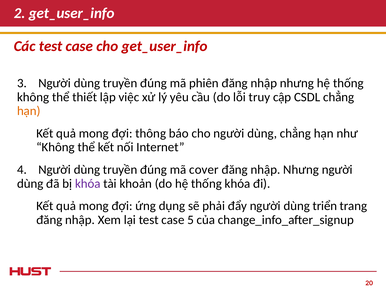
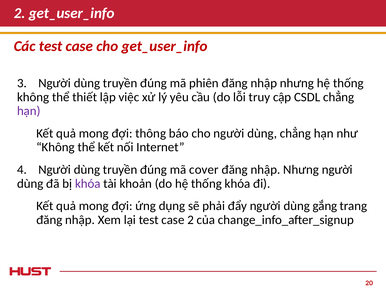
hạn at (29, 111) colour: orange -> purple
triển: triển -> gắng
case 5: 5 -> 2
